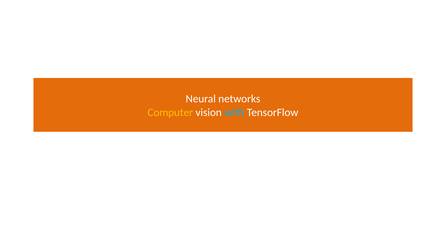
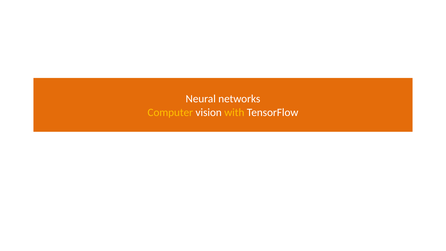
with colour: light blue -> yellow
